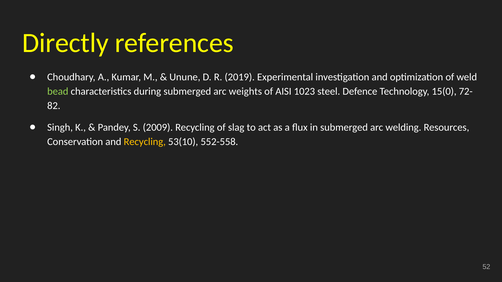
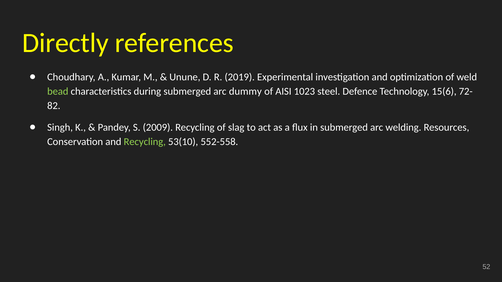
weights: weights -> dummy
15(0: 15(0 -> 15(6
Recycling at (145, 142) colour: yellow -> light green
